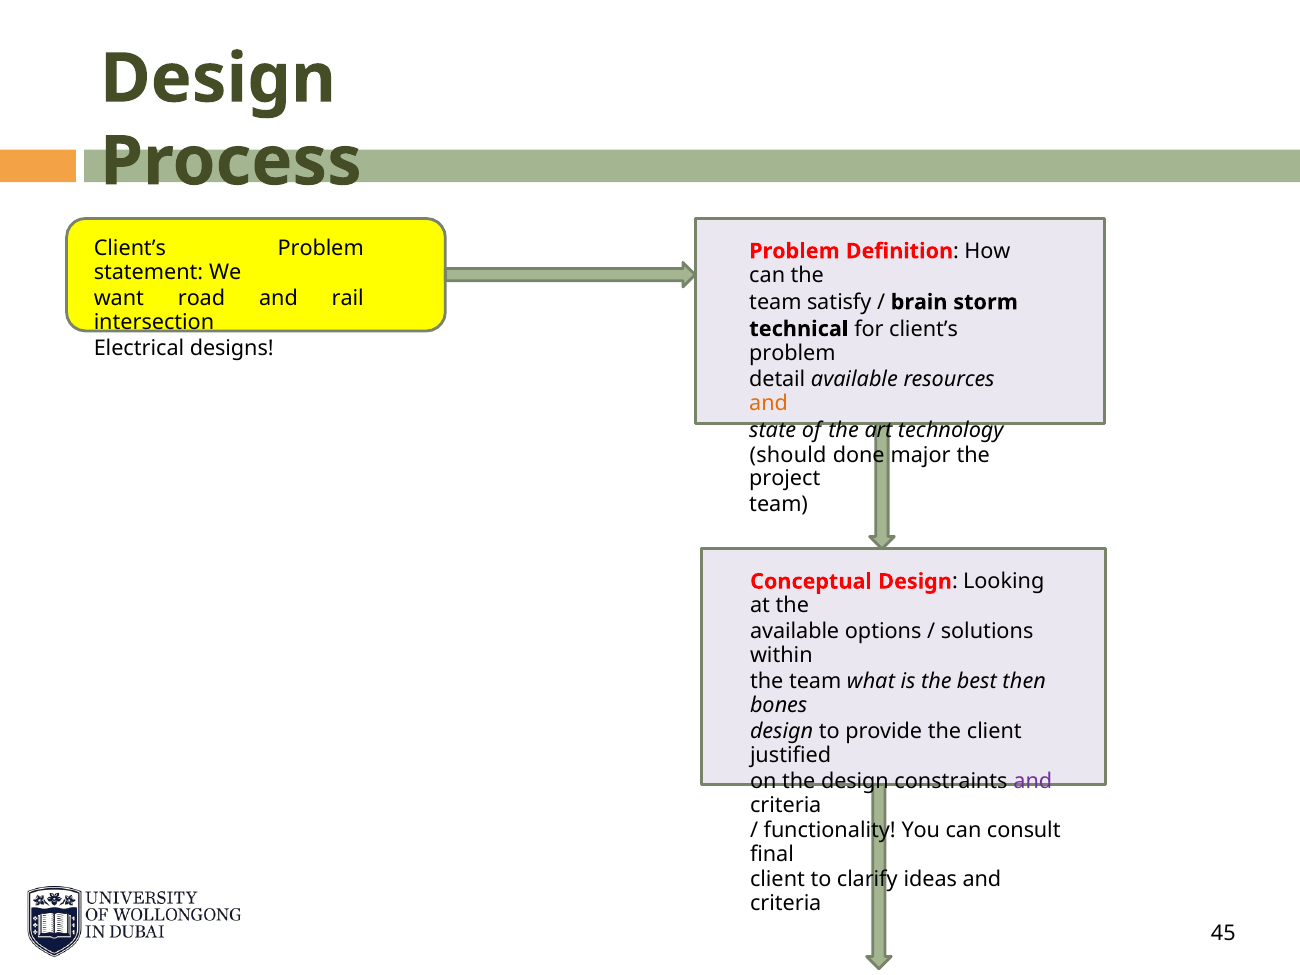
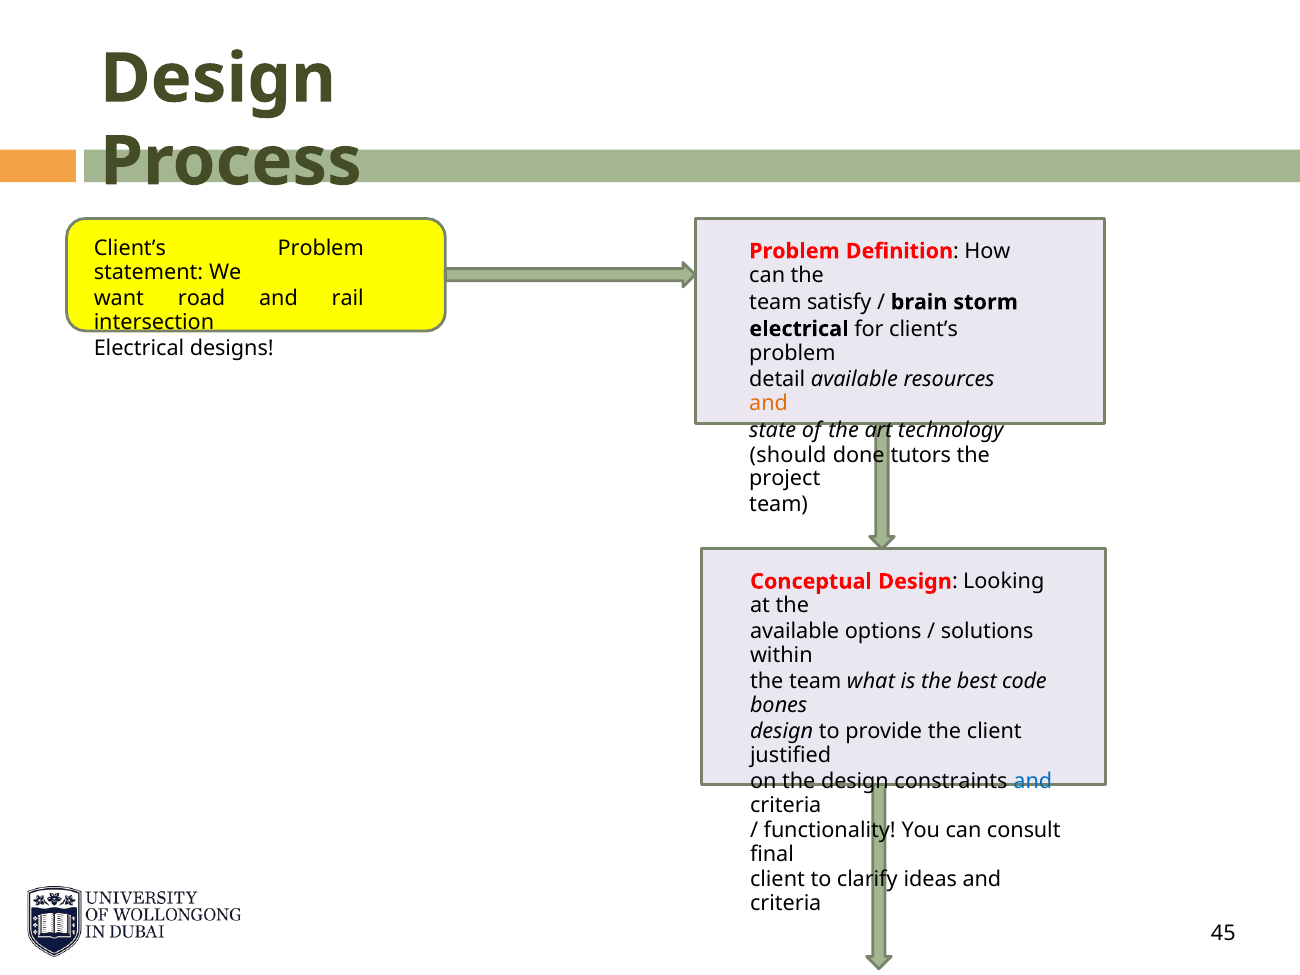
technical at (799, 329): technical -> electrical
major: major -> tutors
then: then -> code
and at (1033, 781) colour: purple -> blue
